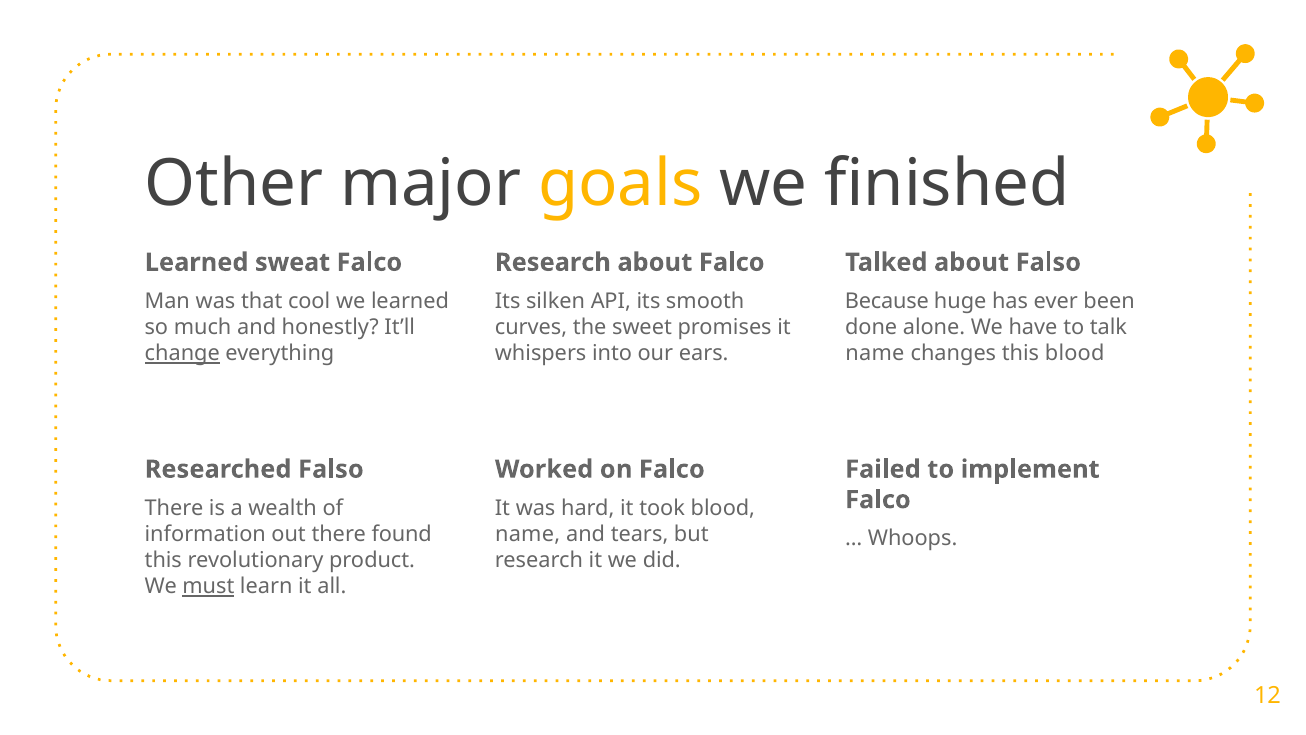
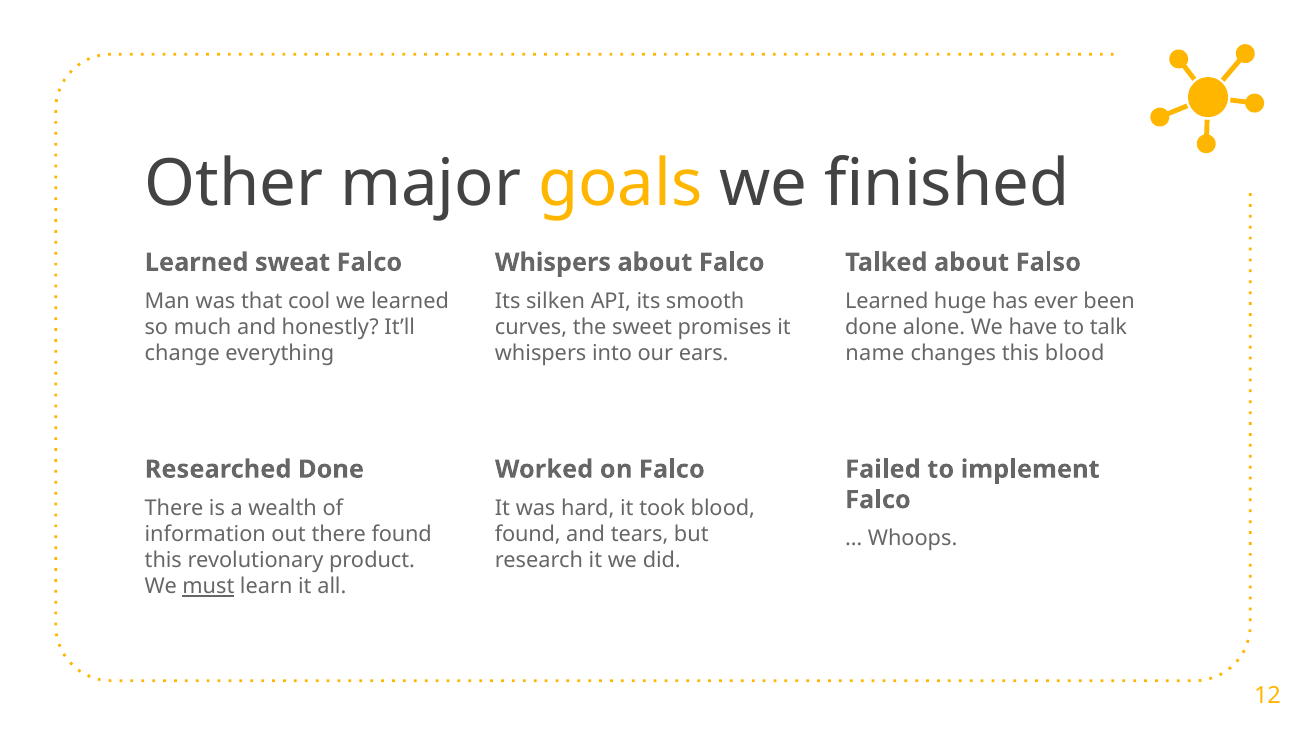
Research at (553, 262): Research -> Whispers
Because at (887, 301): Because -> Learned
change underline: present -> none
Researched Falso: Falso -> Done
name at (528, 534): name -> found
